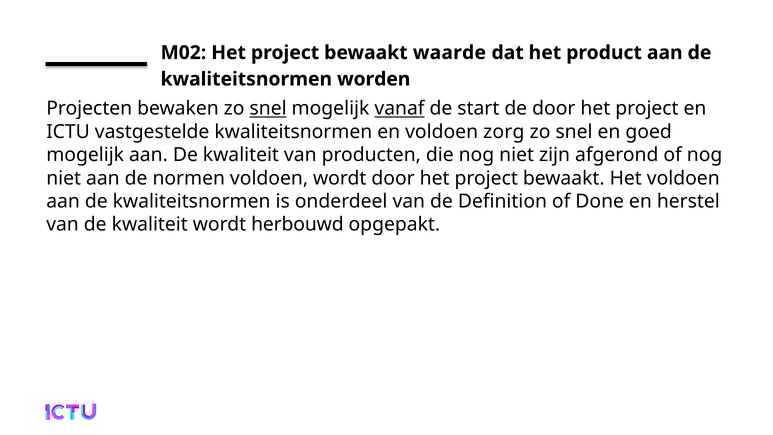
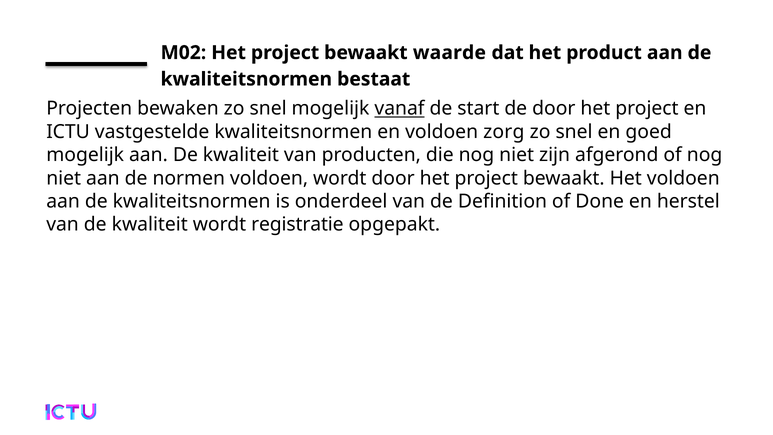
worden: worden -> bestaat
snel at (268, 109) underline: present -> none
herbouwd: herbouwd -> registratie
